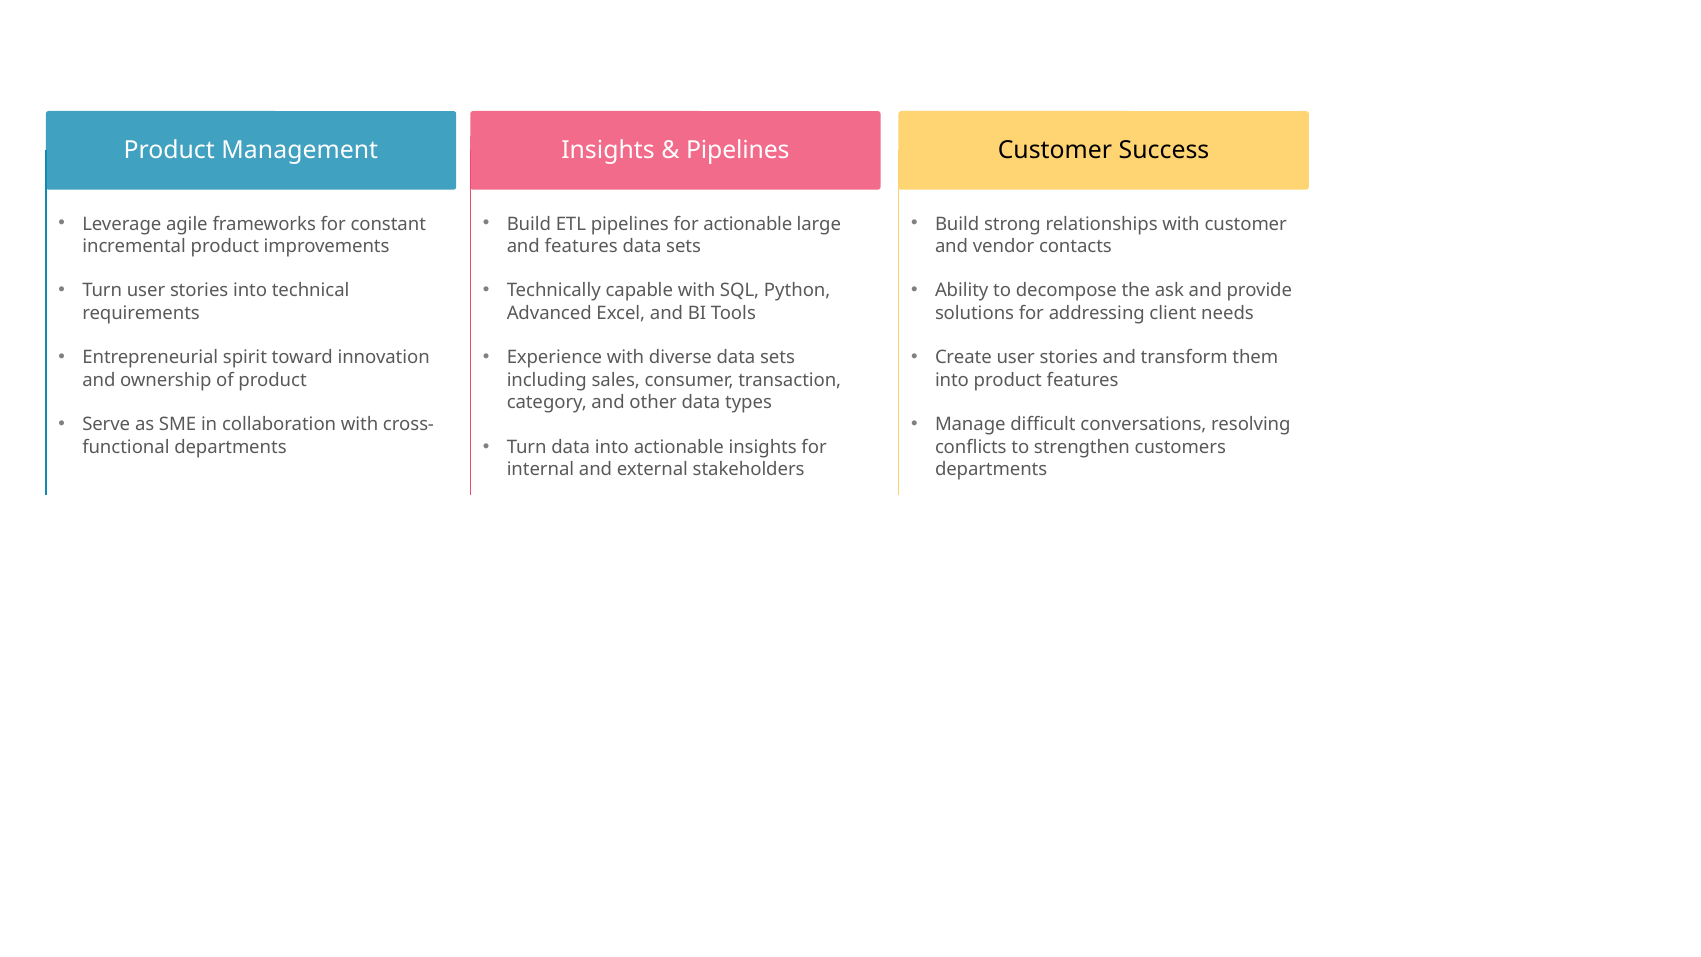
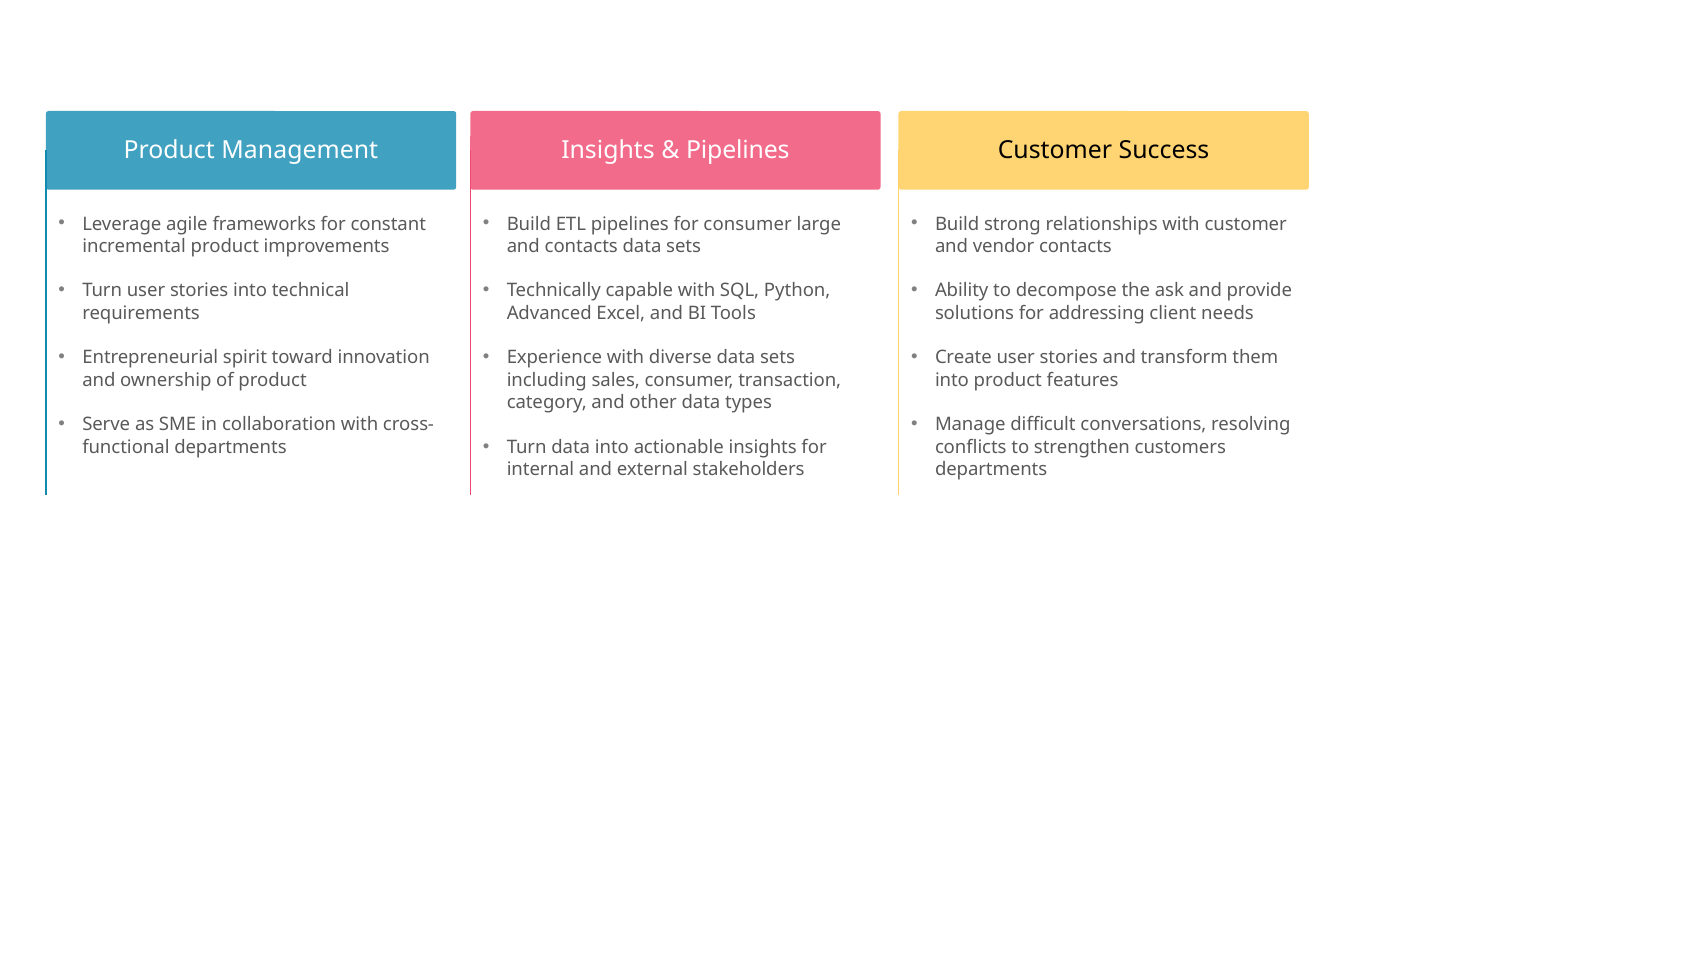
for actionable: actionable -> consumer
and features: features -> contacts
